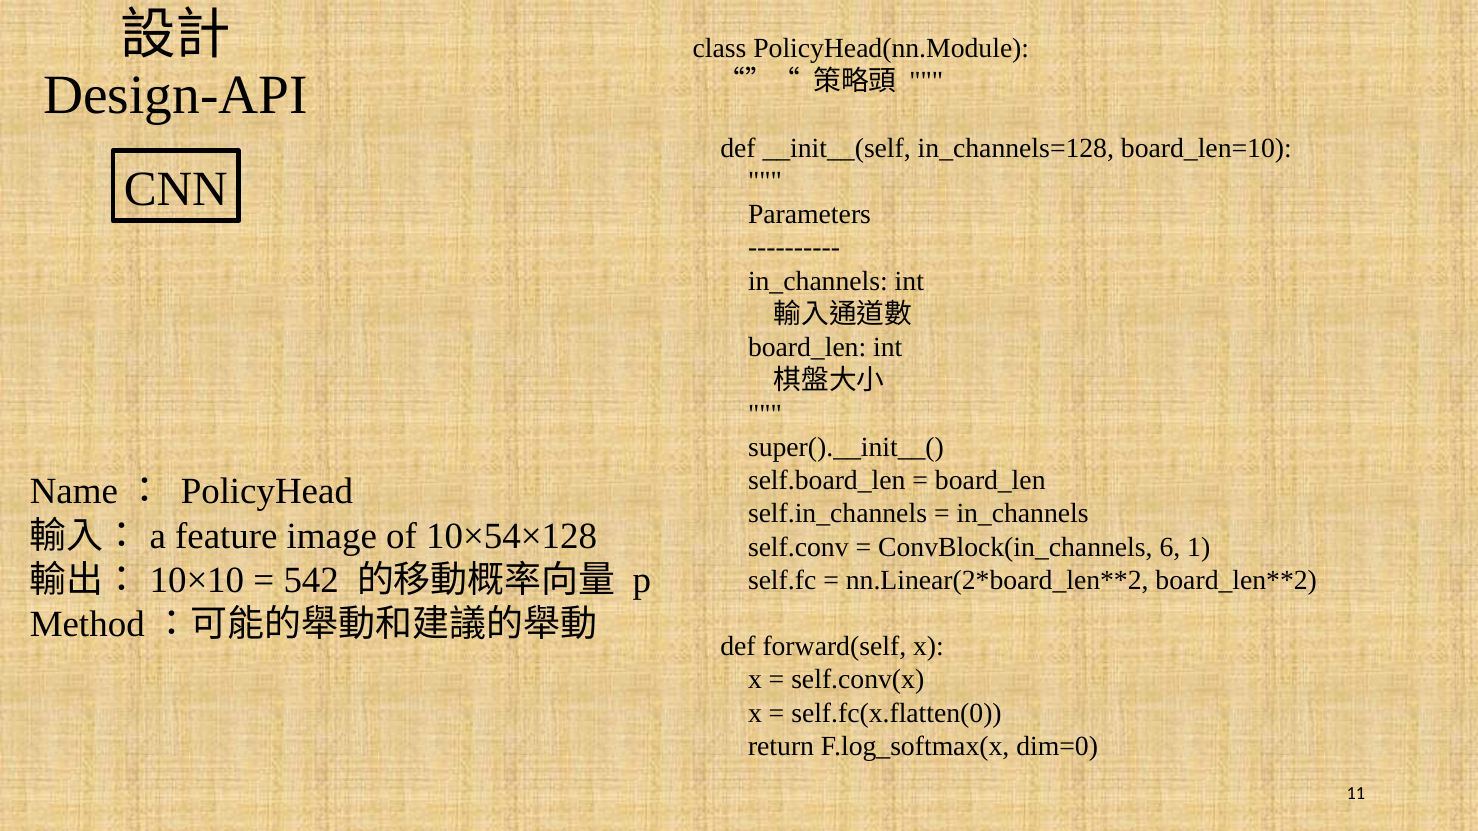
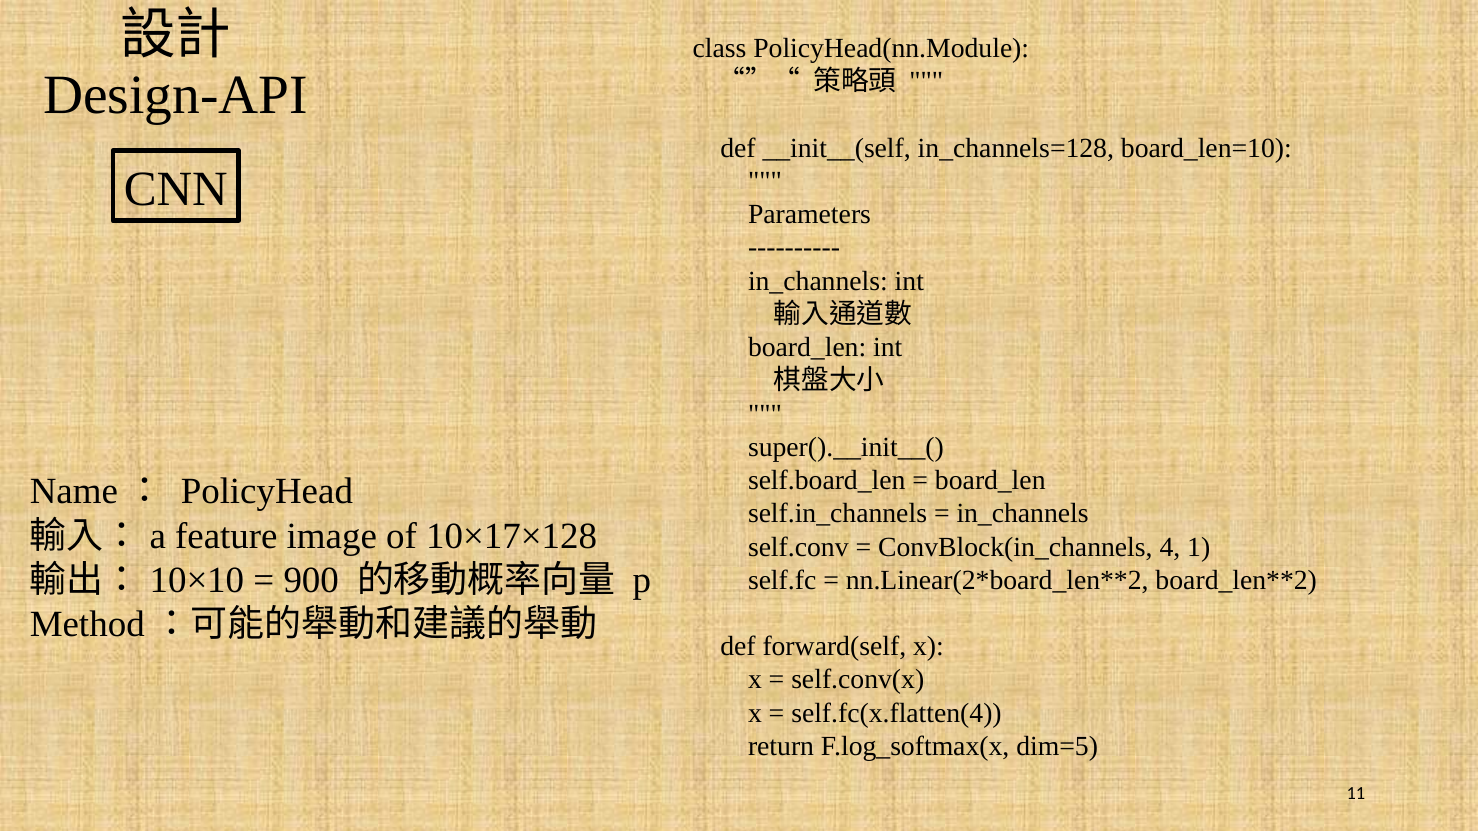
10×54×128: 10×54×128 -> 10×17×128
6: 6 -> 4
542: 542 -> 900
self.fc(x.flatten(0: self.fc(x.flatten(0 -> self.fc(x.flatten(4
dim=0: dim=0 -> dim=5
